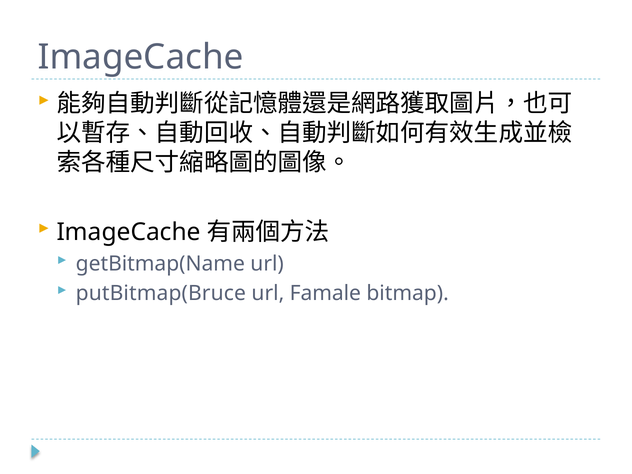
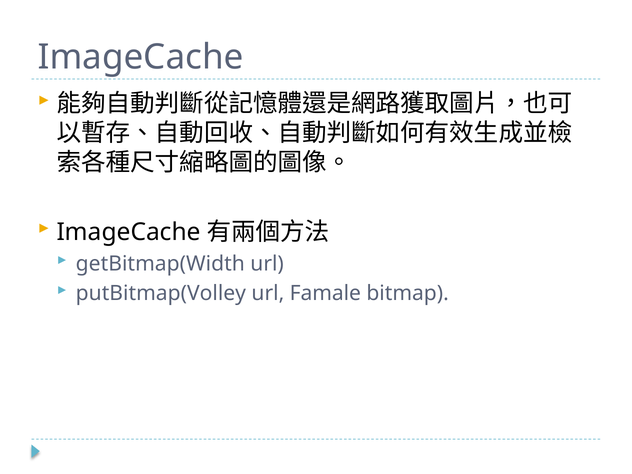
getBitmap(Name: getBitmap(Name -> getBitmap(Width
putBitmap(Bruce: putBitmap(Bruce -> putBitmap(Volley
